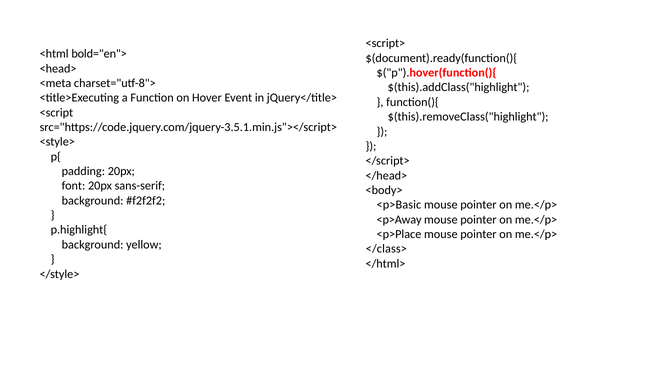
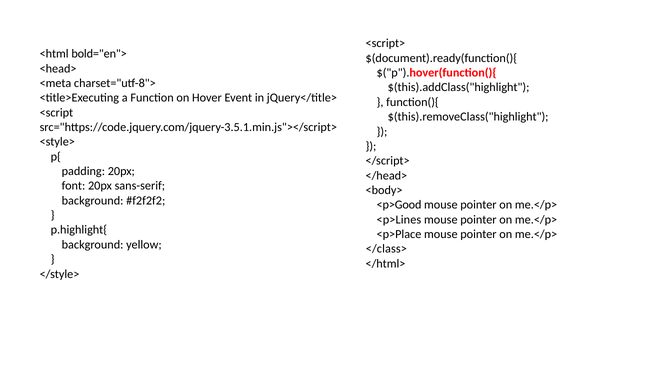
<p>Basic: <p>Basic -> <p>Good
<p>Away: <p>Away -> <p>Lines
